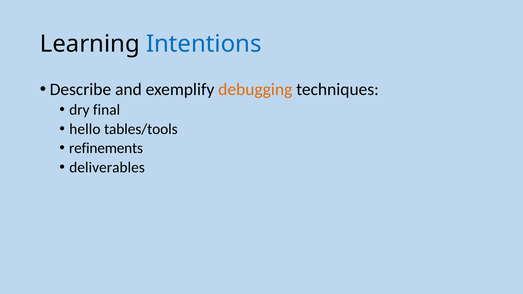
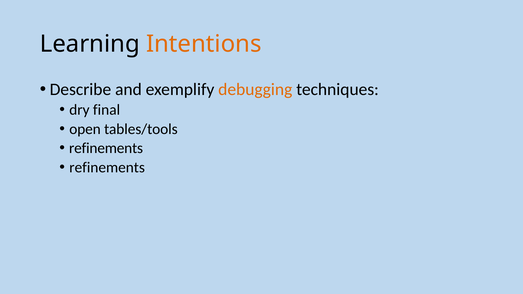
Intentions colour: blue -> orange
hello: hello -> open
deliverables at (107, 167): deliverables -> refinements
